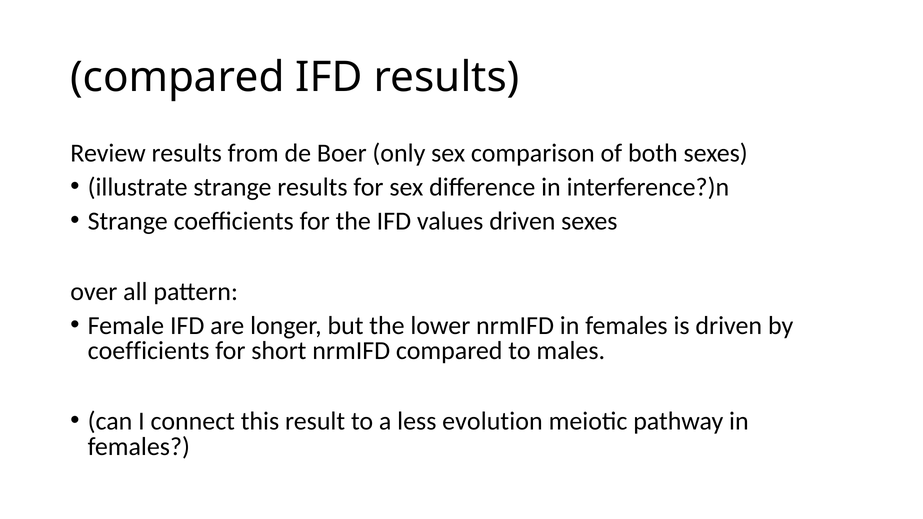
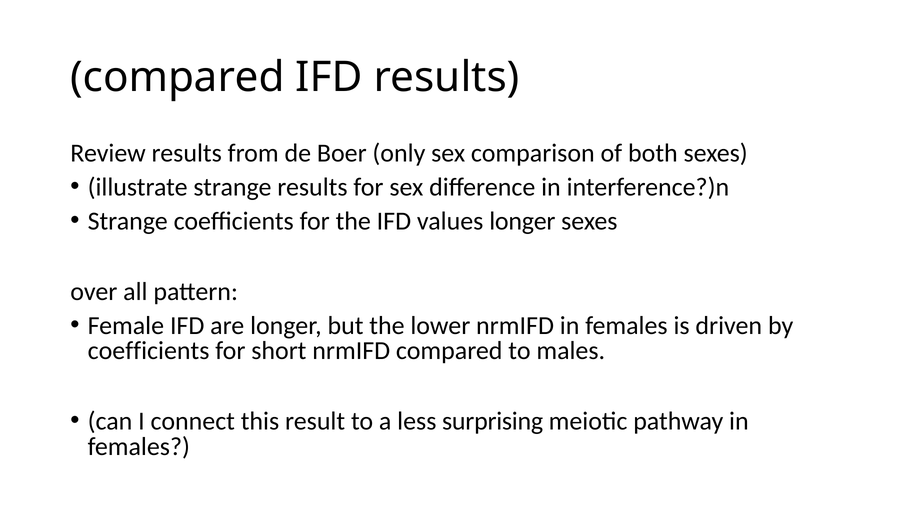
values driven: driven -> longer
evolution: evolution -> surprising
